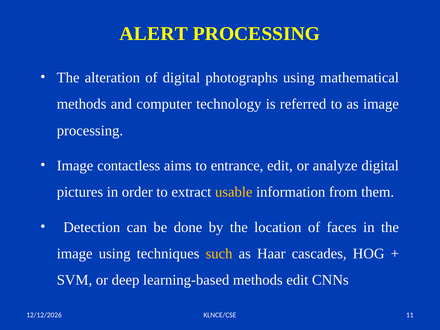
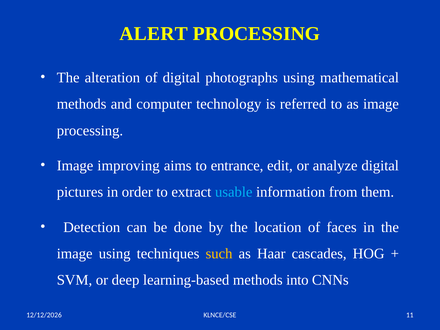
contactless: contactless -> improving
usable colour: yellow -> light blue
methods edit: edit -> into
